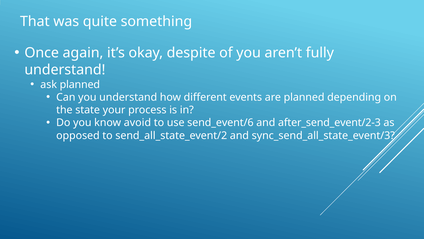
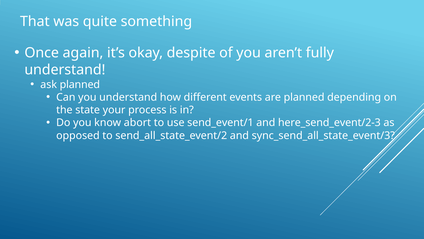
avoid: avoid -> abort
send_event/6: send_event/6 -> send_event/1
after_send_event/2-3: after_send_event/2-3 -> here_send_event/2-3
